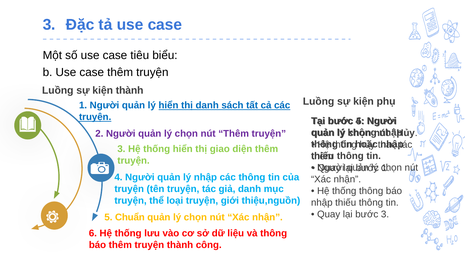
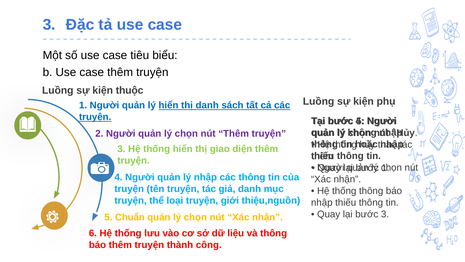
kiện thành: thành -> thuộc
